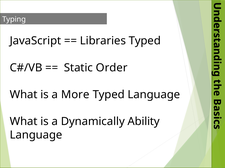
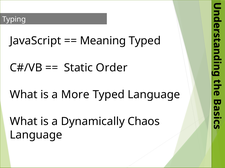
Libraries: Libraries -> Meaning
Ability: Ability -> Chaos
